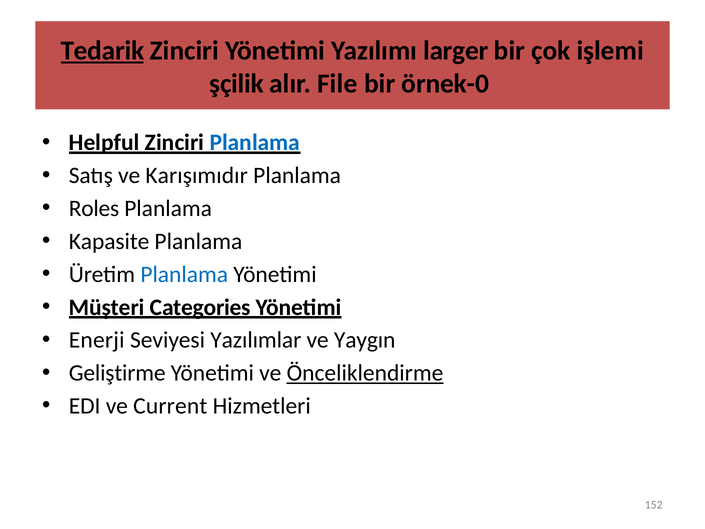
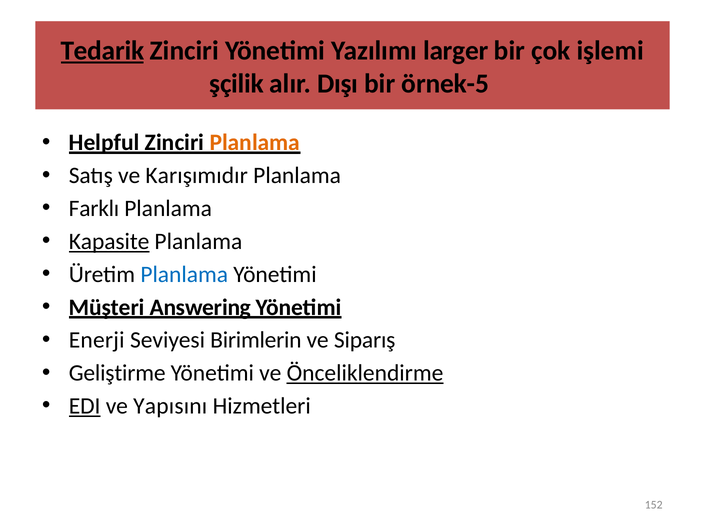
File: File -> Dışı
örnek-0: örnek-0 -> örnek-5
Planlama at (255, 143) colour: blue -> orange
Roles: Roles -> Farklı
Kapasite underline: none -> present
Categories: Categories -> Answering
Yazılımlar: Yazılımlar -> Birimlerin
Yaygın: Yaygın -> Siparış
EDI underline: none -> present
Current: Current -> Yapısını
